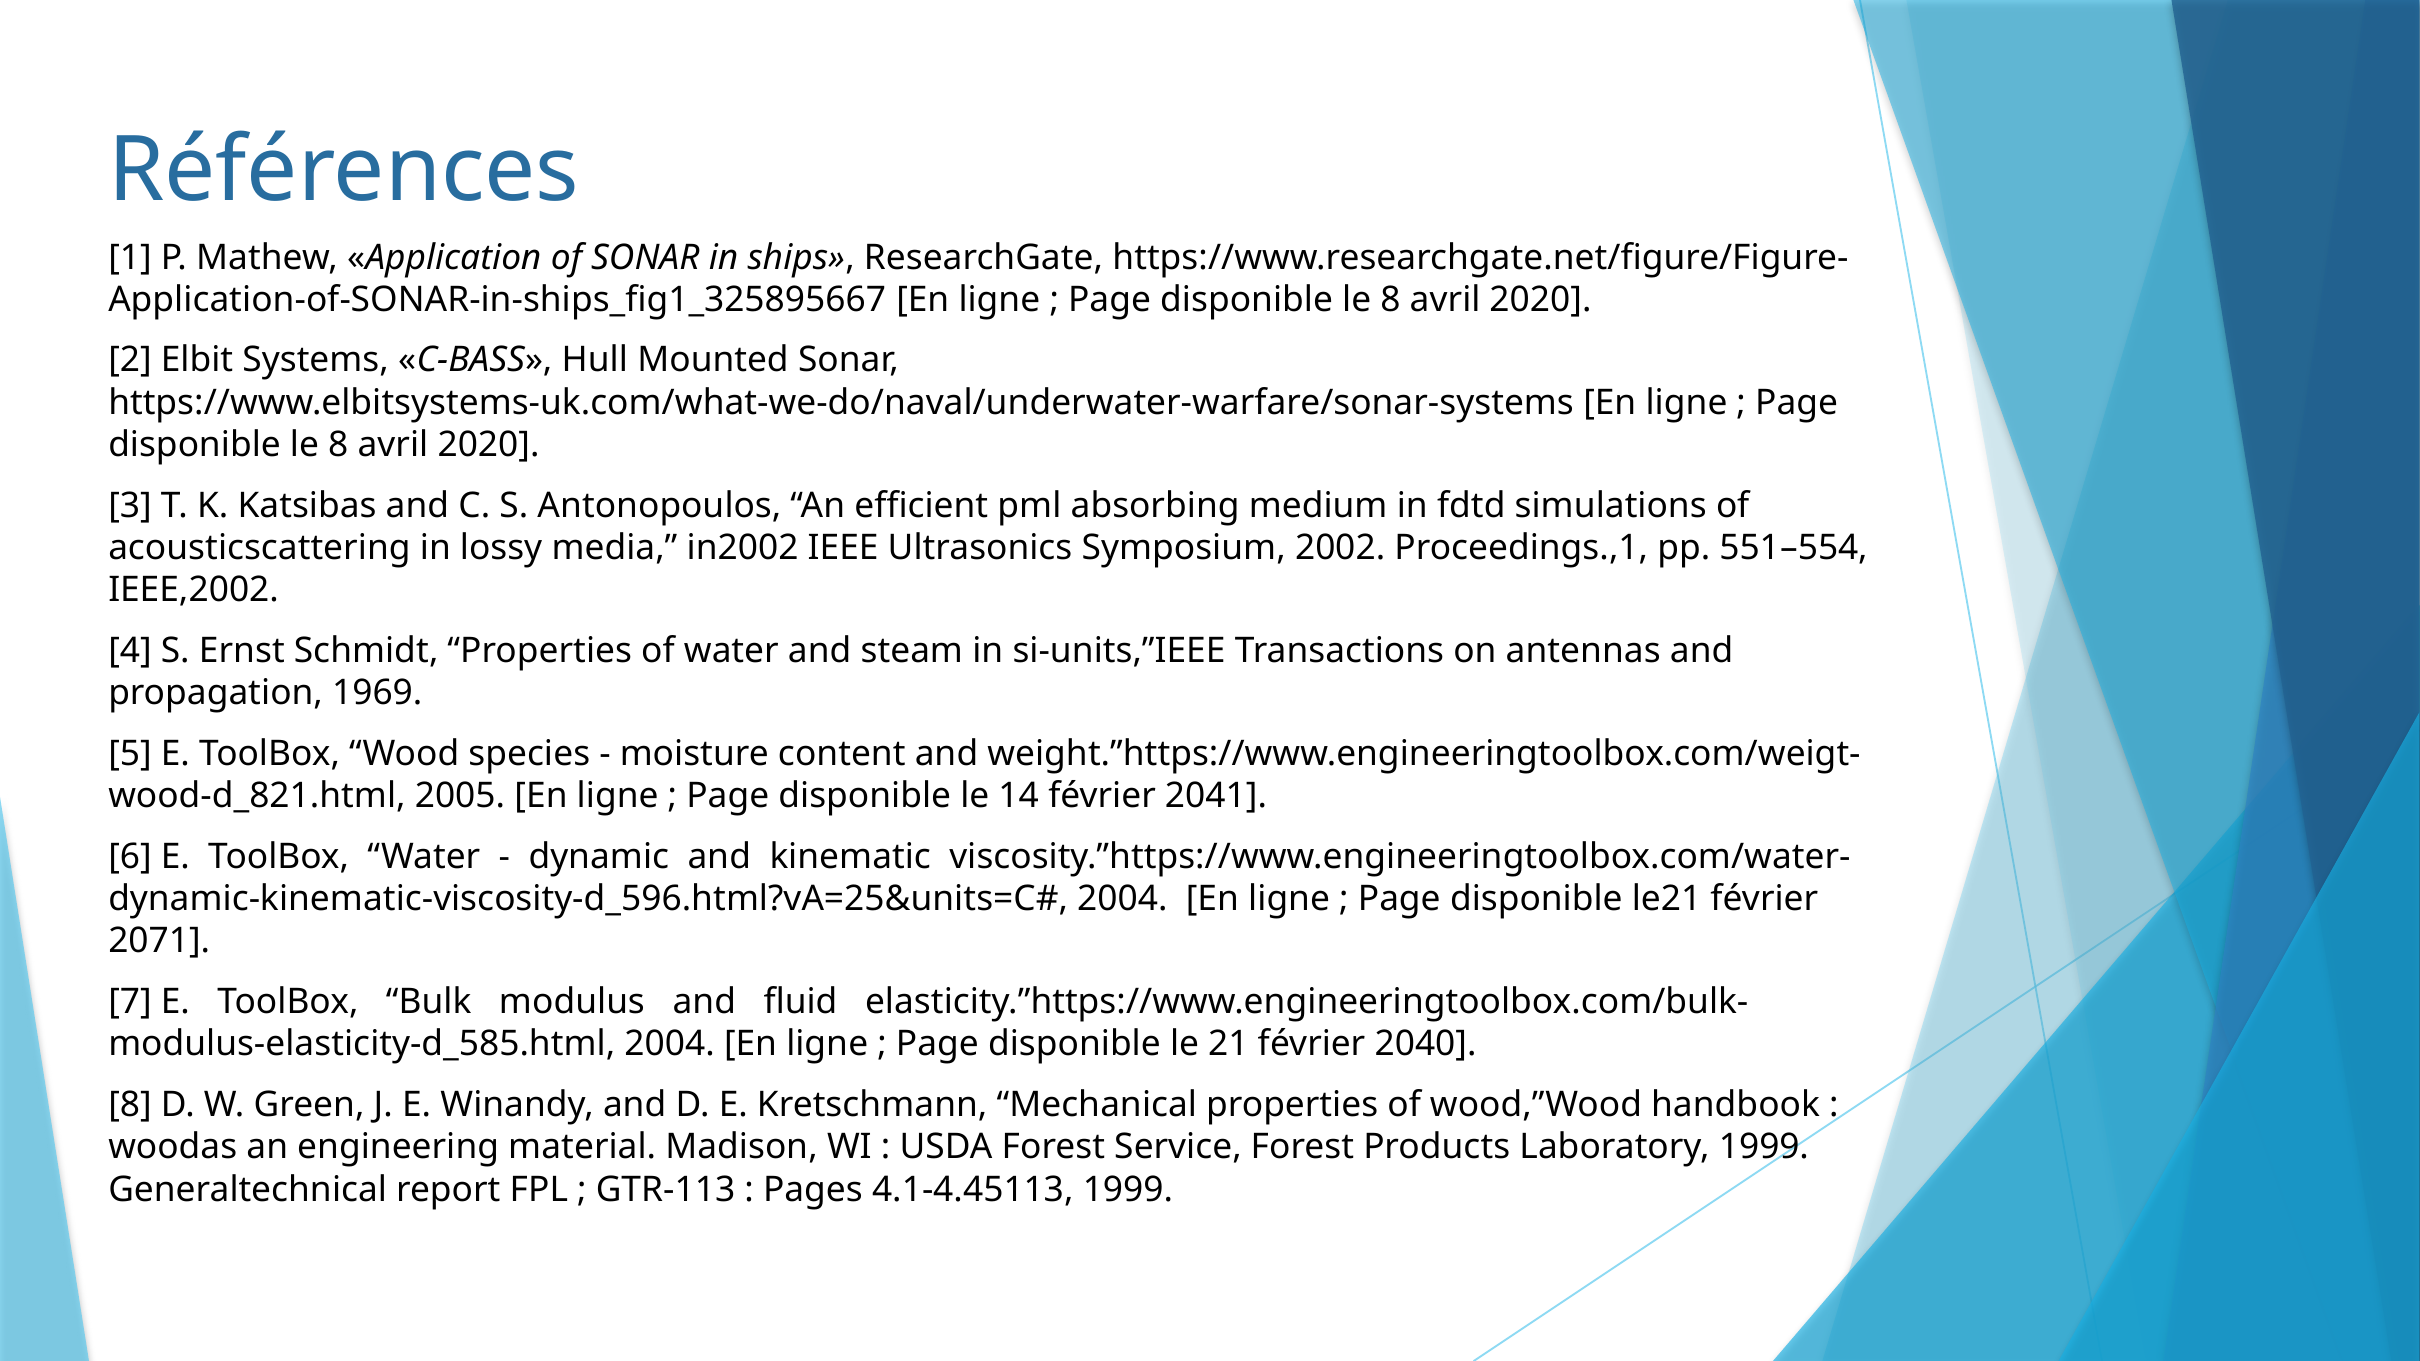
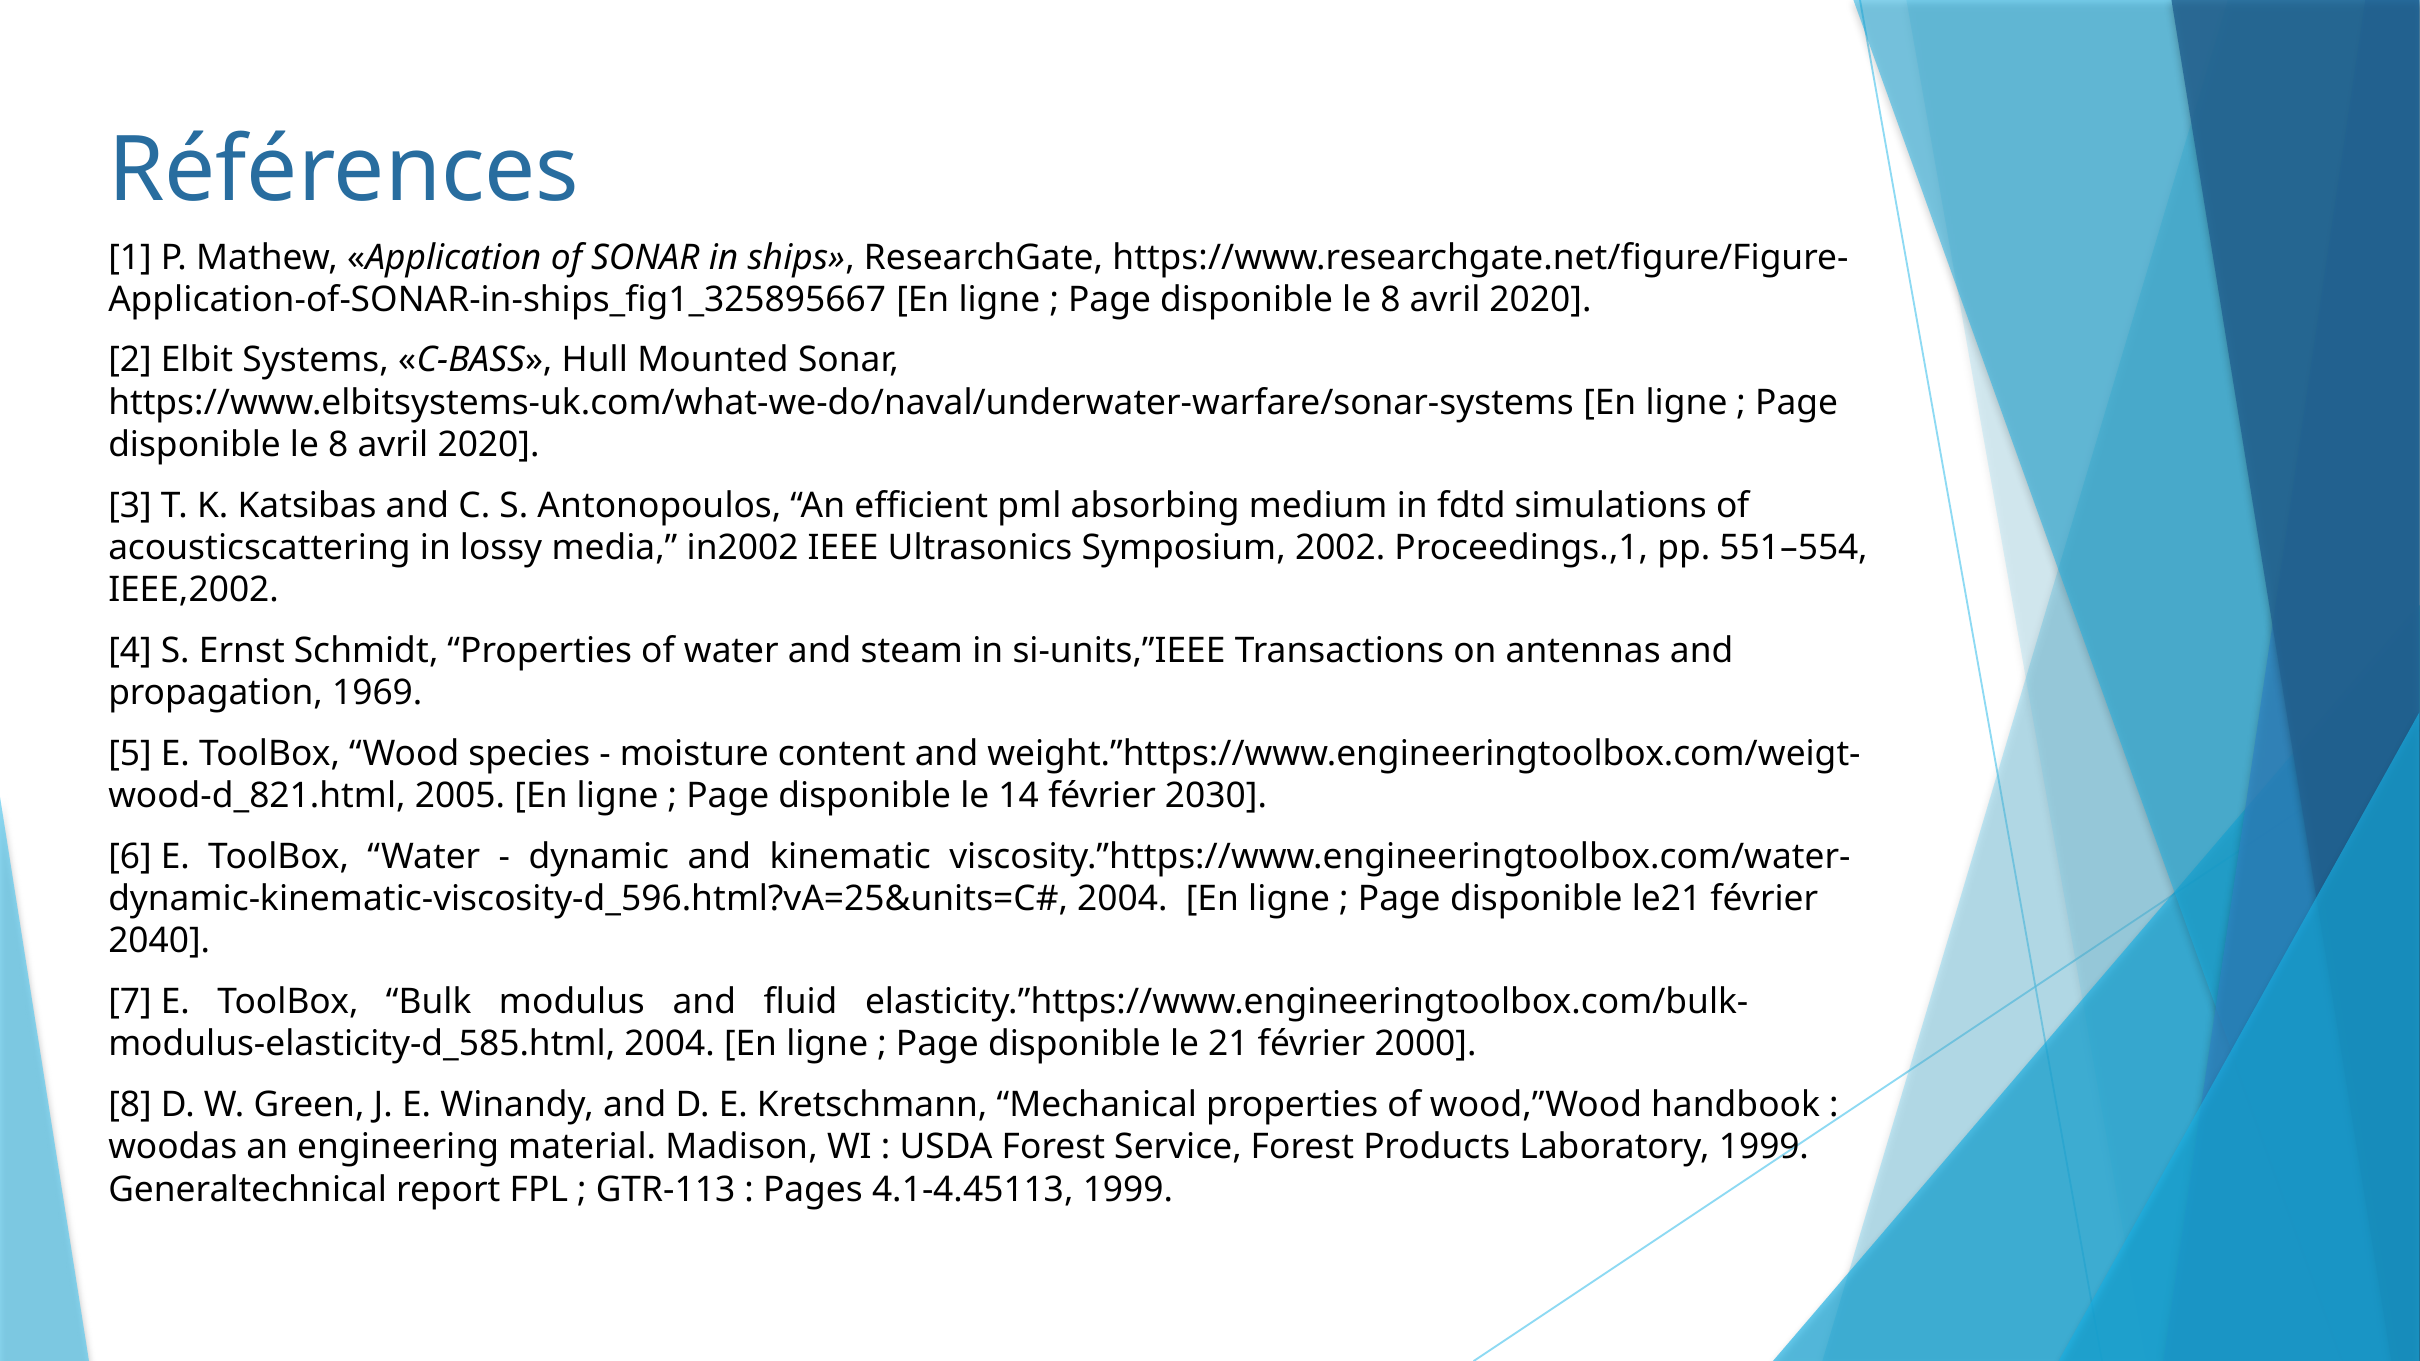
2041: 2041 -> 2030
2071: 2071 -> 2040
2040: 2040 -> 2000
